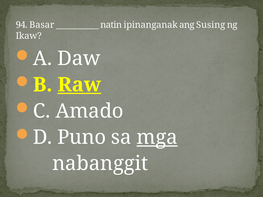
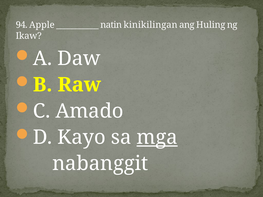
Basar: Basar -> Apple
ipinanganak: ipinanganak -> kinikilingan
Susing: Susing -> Huling
Raw underline: present -> none
Puno: Puno -> Kayo
